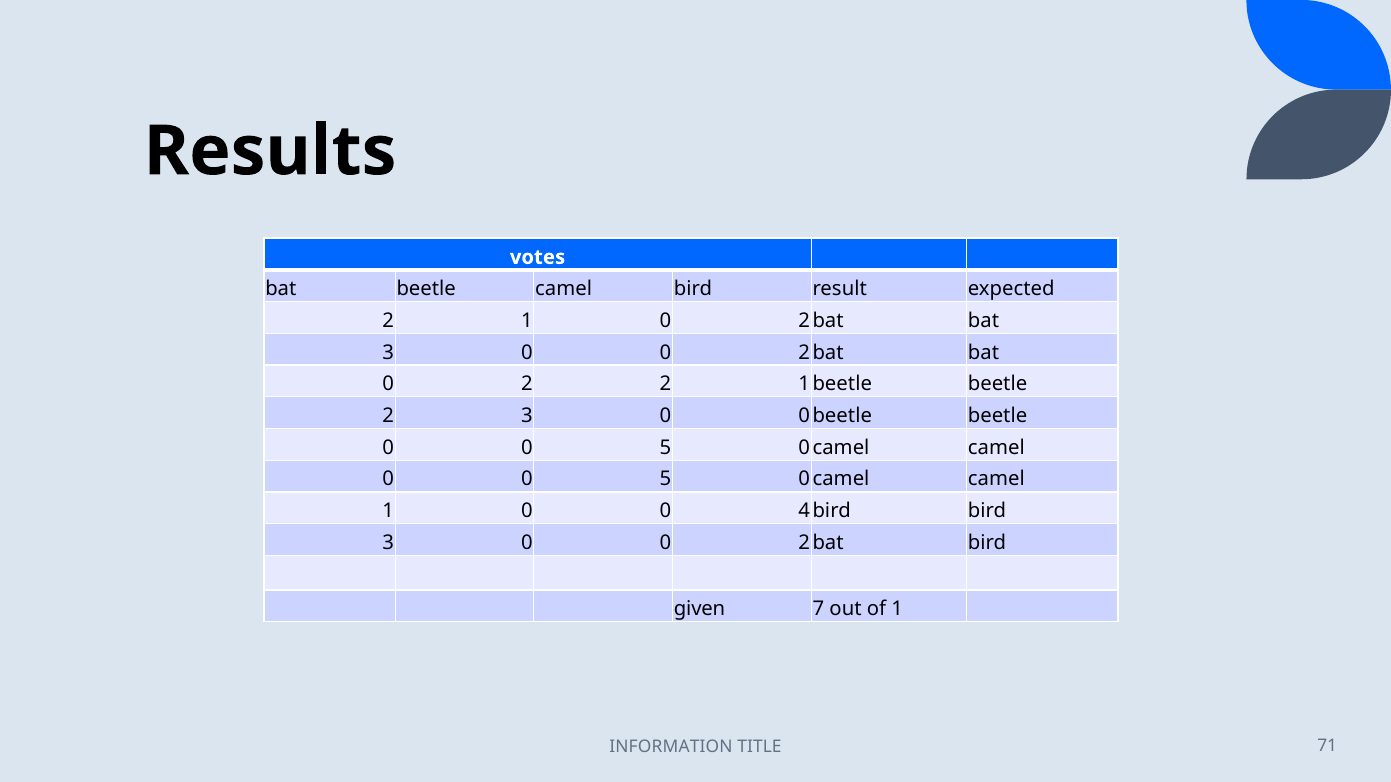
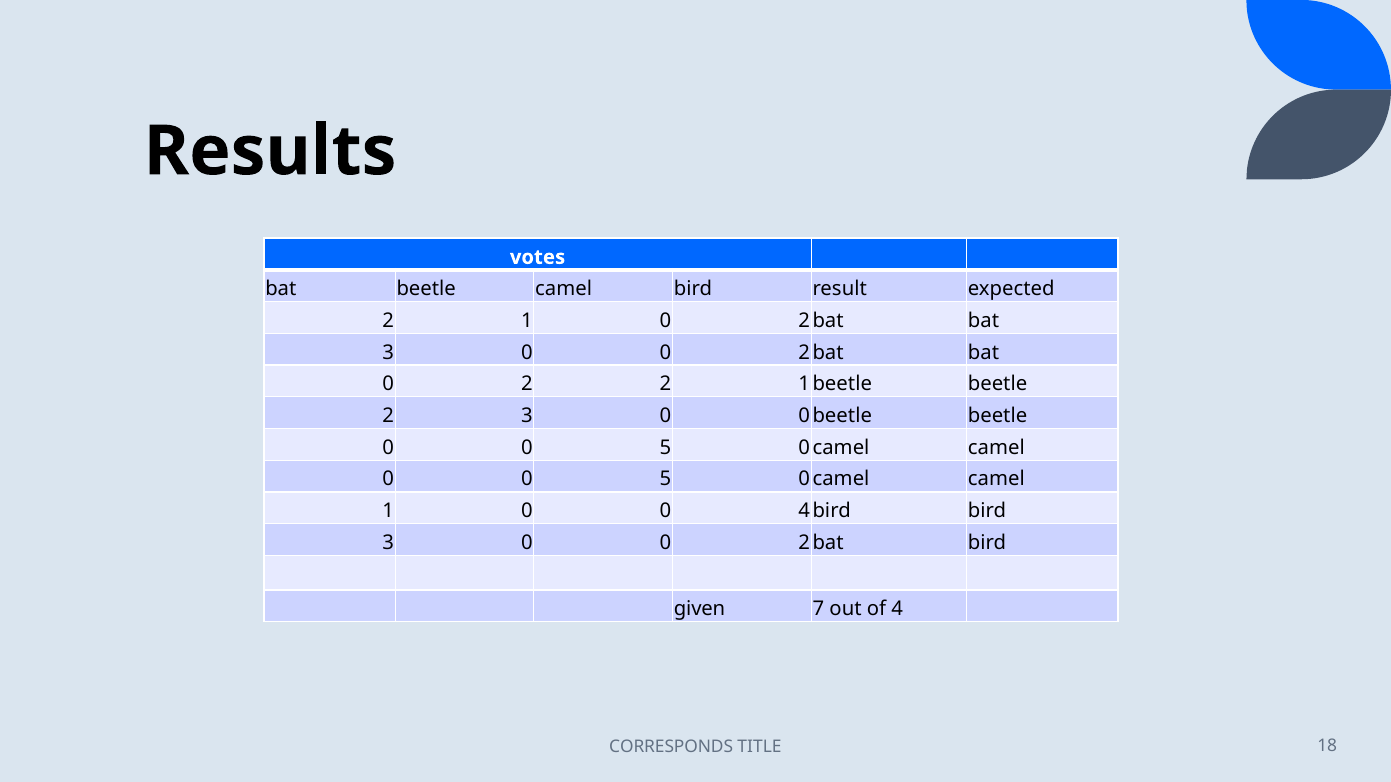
of 1: 1 -> 4
INFORMATION: INFORMATION -> CORRESPONDS
71: 71 -> 18
